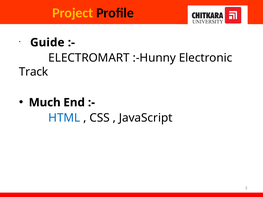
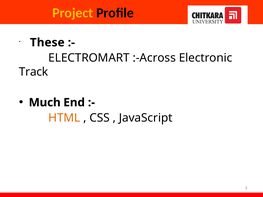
Guide: Guide -> These
:-Hunny: :-Hunny -> :-Across
HTML colour: blue -> orange
